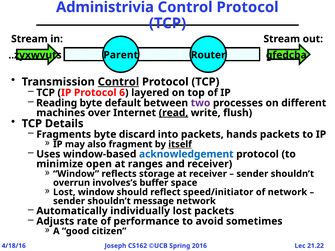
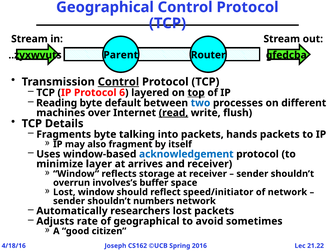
Administrivia at (105, 7): Administrivia -> Geographical
top underline: none -> present
two colour: purple -> blue
discard: discard -> talking
itself underline: present -> none
open: open -> layer
ranges: ranges -> arrives
message: message -> numbers
individually: individually -> researchers
of performance: performance -> geographical
